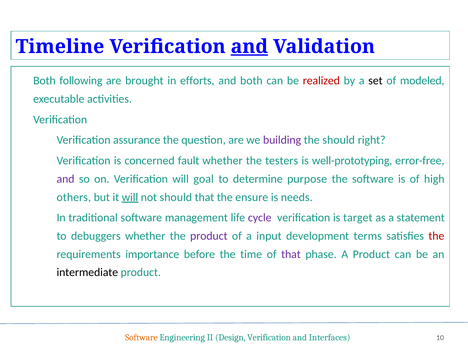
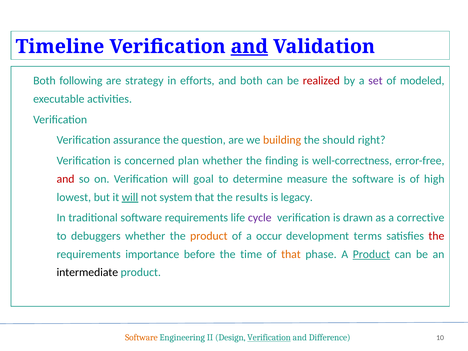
brought: brought -> strategy
set colour: black -> purple
building colour: purple -> orange
fault: fault -> plan
testers: testers -> finding
well-prototyping: well-prototyping -> well-correctness
and at (66, 179) colour: purple -> red
purpose: purpose -> measure
others: others -> lowest
not should: should -> system
ensure: ensure -> results
needs: needs -> legacy
software management: management -> requirements
target: target -> drawn
statement: statement -> corrective
product at (209, 236) colour: purple -> orange
input: input -> occur
that at (291, 254) colour: purple -> orange
Product at (371, 254) underline: none -> present
Verification at (269, 338) underline: none -> present
Interfaces: Interfaces -> Difference
